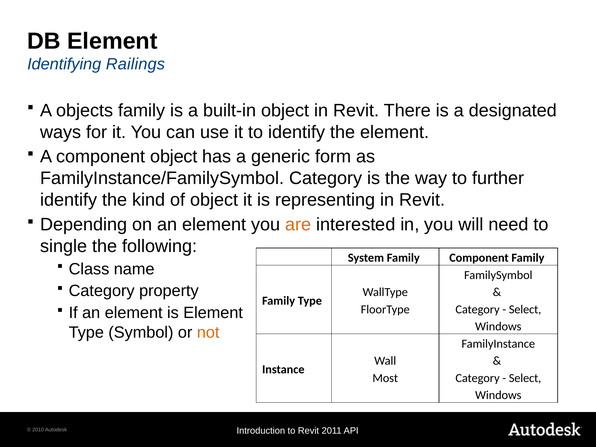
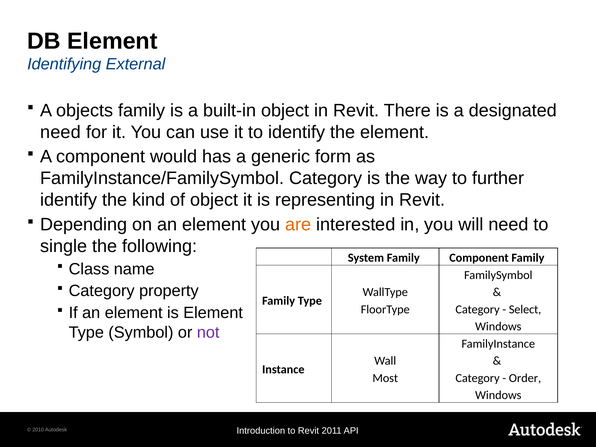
Railings: Railings -> External
ways at (61, 132): ways -> need
component object: object -> would
not colour: orange -> purple
Select at (525, 378): Select -> Order
